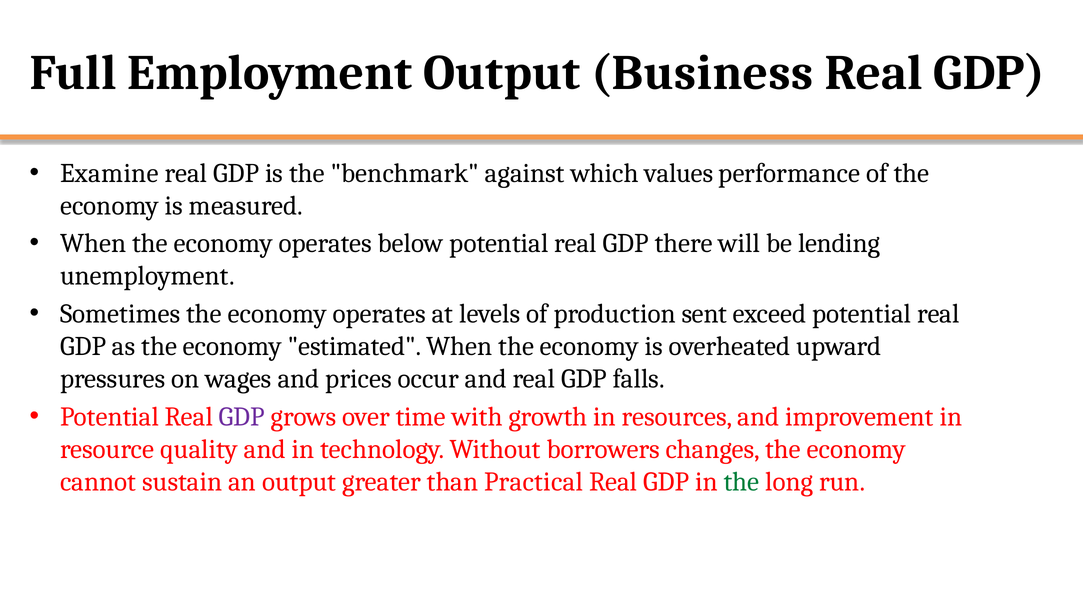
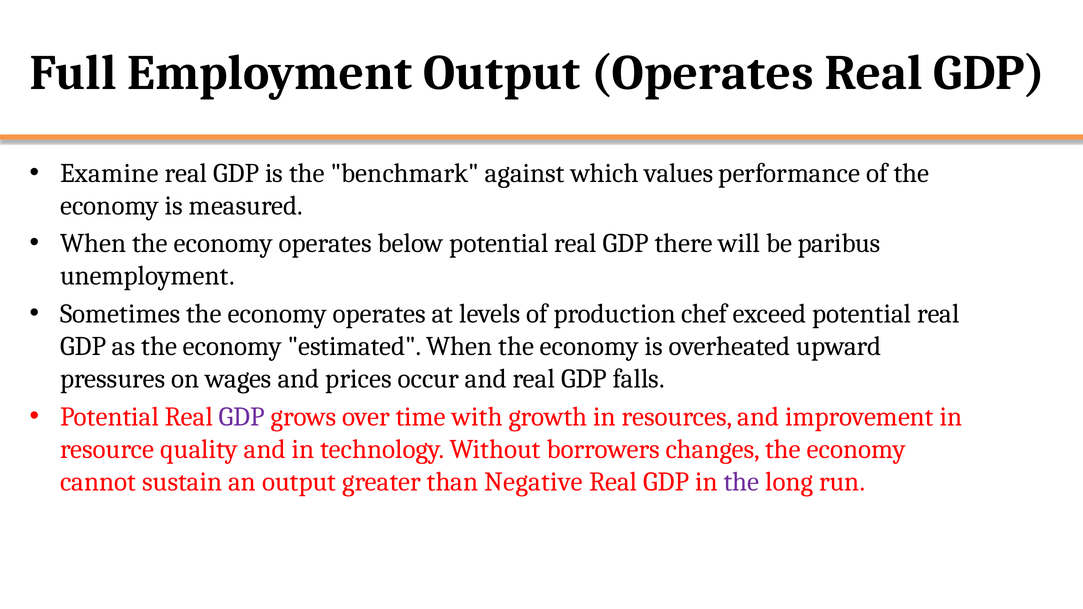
Output Business: Business -> Operates
lending: lending -> paribus
sent: sent -> chef
Practical: Practical -> Negative
the at (741, 482) colour: green -> purple
